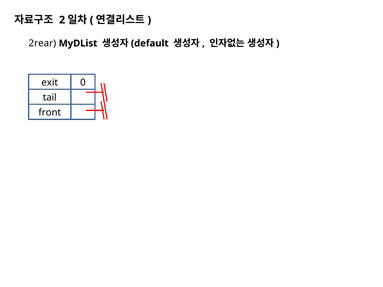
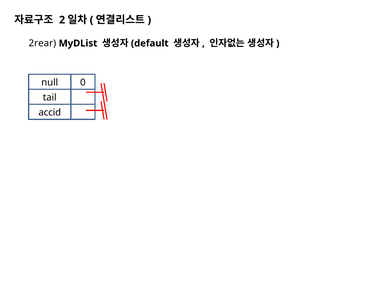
exit: exit -> null
front: front -> accid
